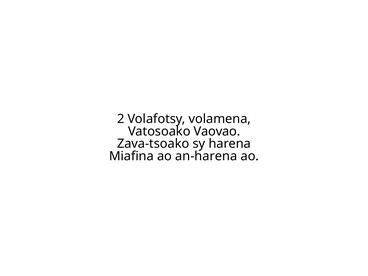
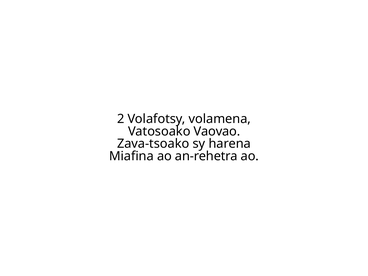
an-harena: an-harena -> an-rehetra
